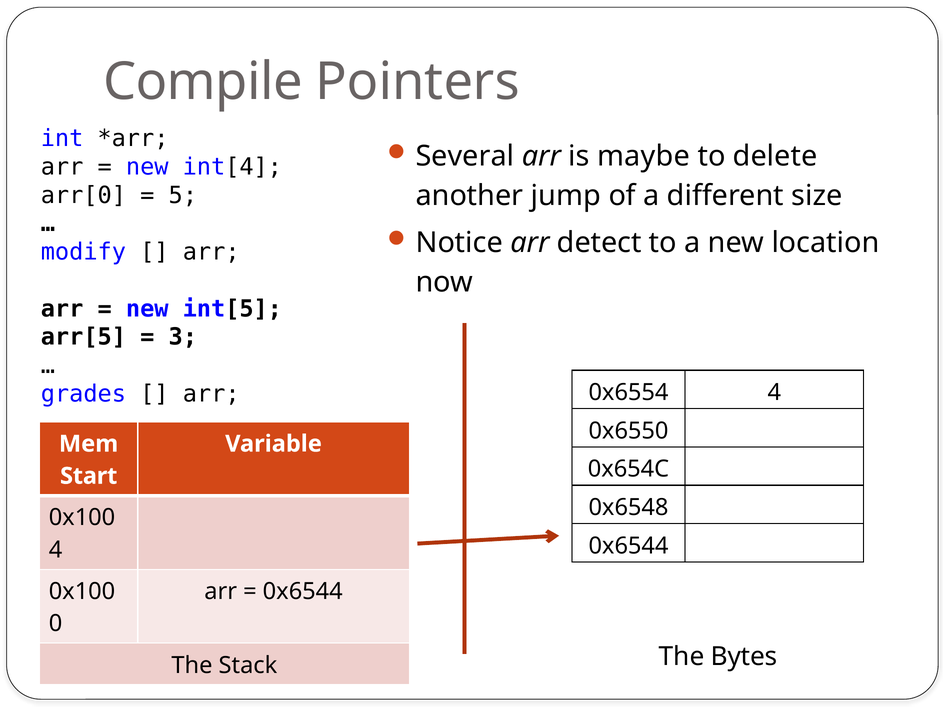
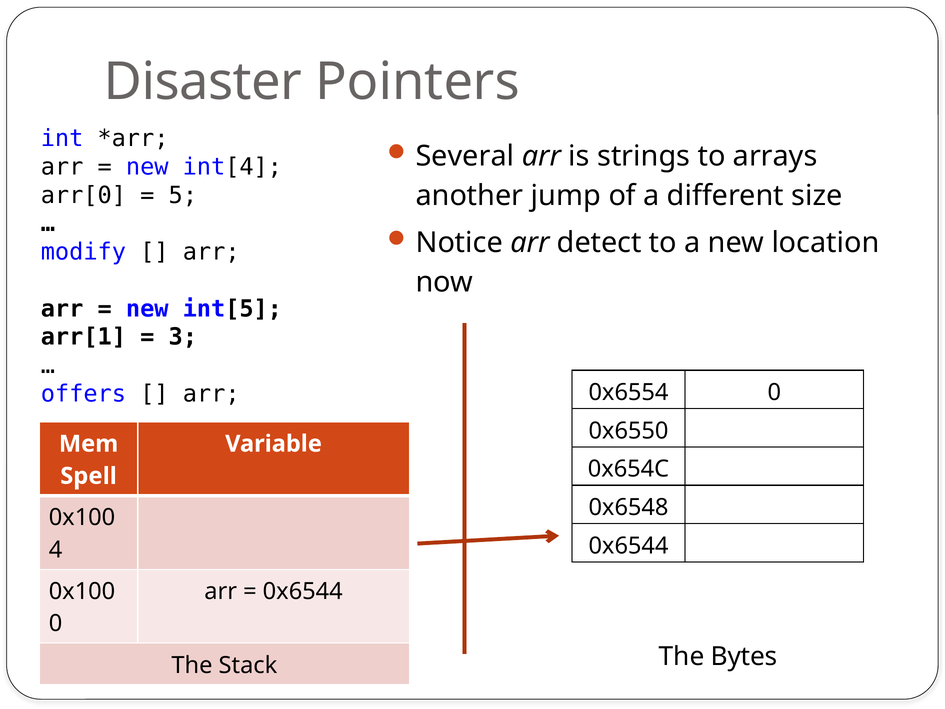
Compile: Compile -> Disaster
maybe: maybe -> strings
delete: delete -> arrays
arr[5: arr[5 -> arr[1
grades: grades -> offers
0x6554 4: 4 -> 0
Start: Start -> Spell
